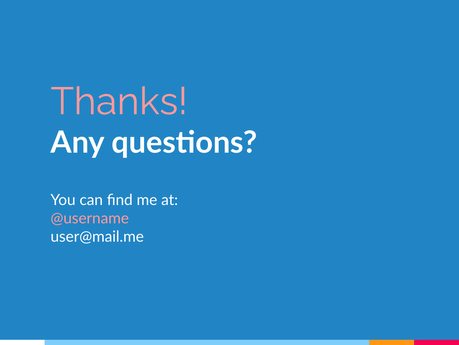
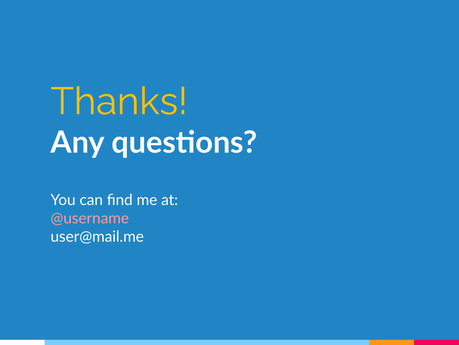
Thanks colour: pink -> yellow
